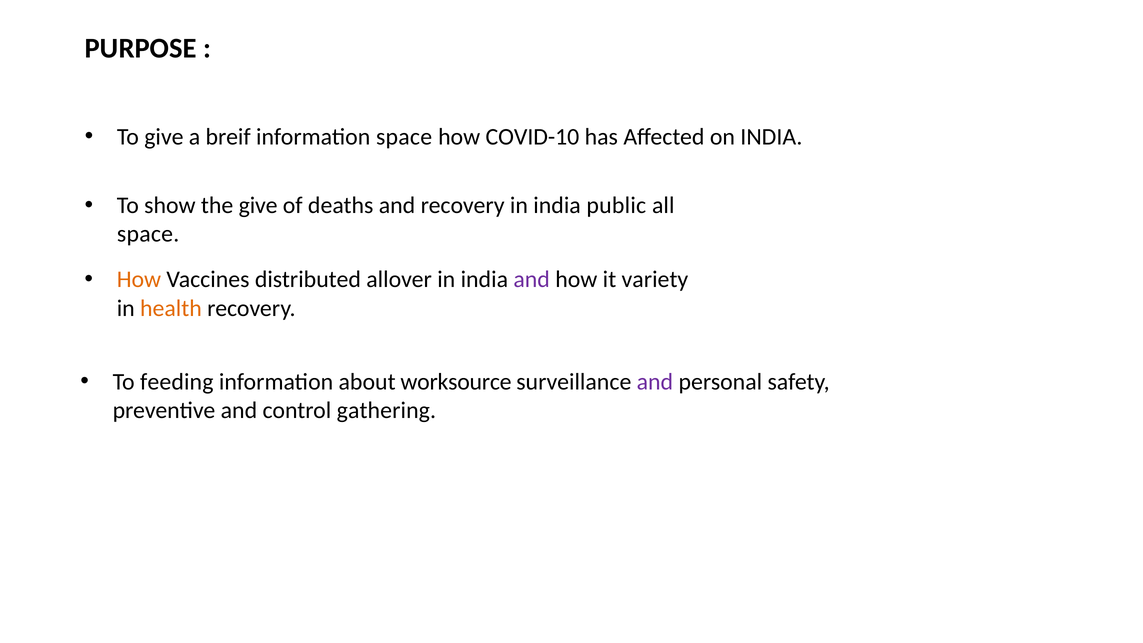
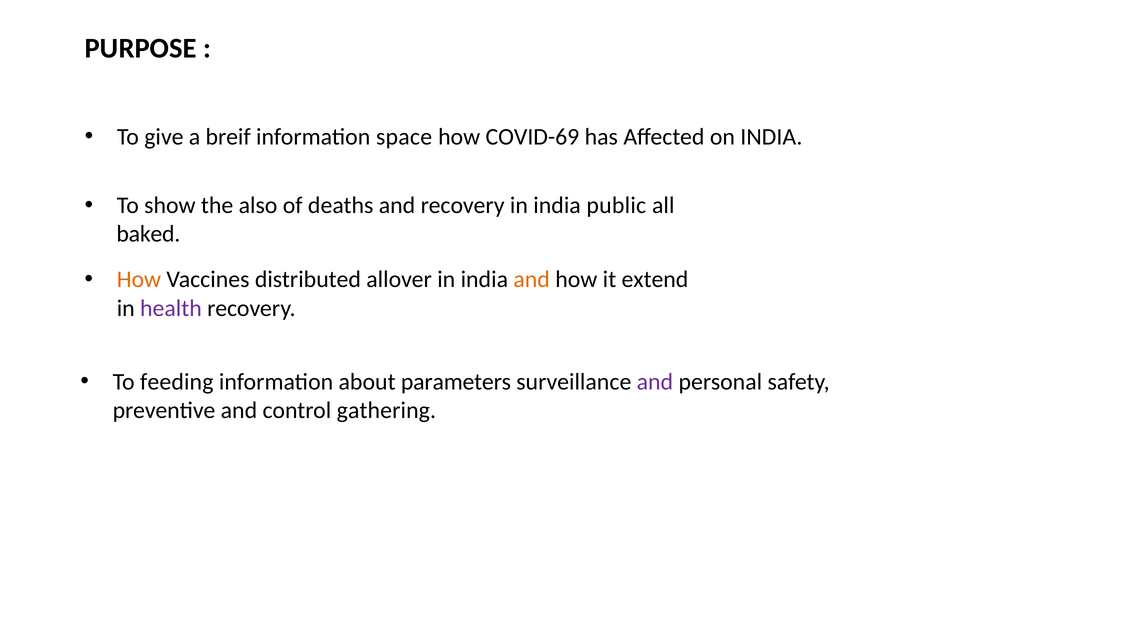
COVID-10: COVID-10 -> COVID-69
the give: give -> also
space at (148, 234): space -> baked
and at (532, 280) colour: purple -> orange
variety: variety -> extend
health colour: orange -> purple
worksource: worksource -> parameters
